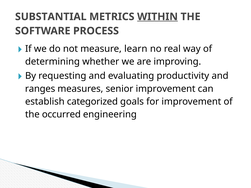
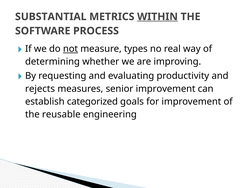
not underline: none -> present
learn: learn -> types
ranges: ranges -> rejects
occurred: occurred -> reusable
